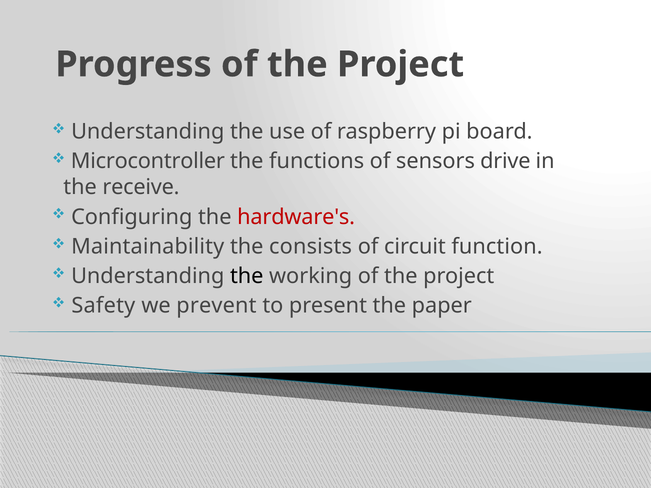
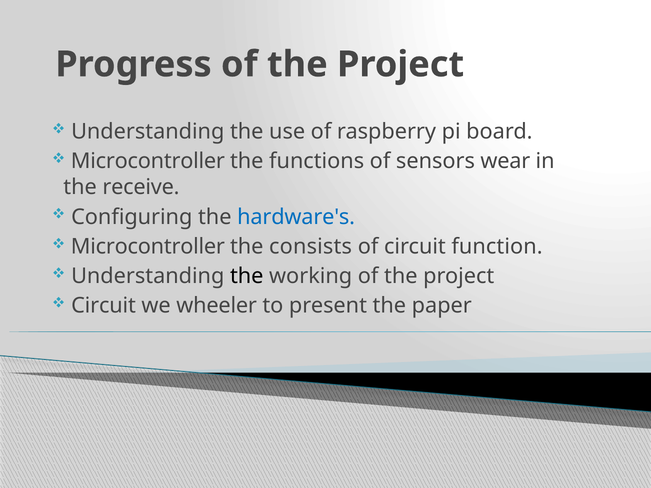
drive: drive -> wear
hardware's colour: red -> blue
Maintainability at (148, 247): Maintainability -> Microcontroller
Safety at (103, 306): Safety -> Circuit
prevent: prevent -> wheeler
